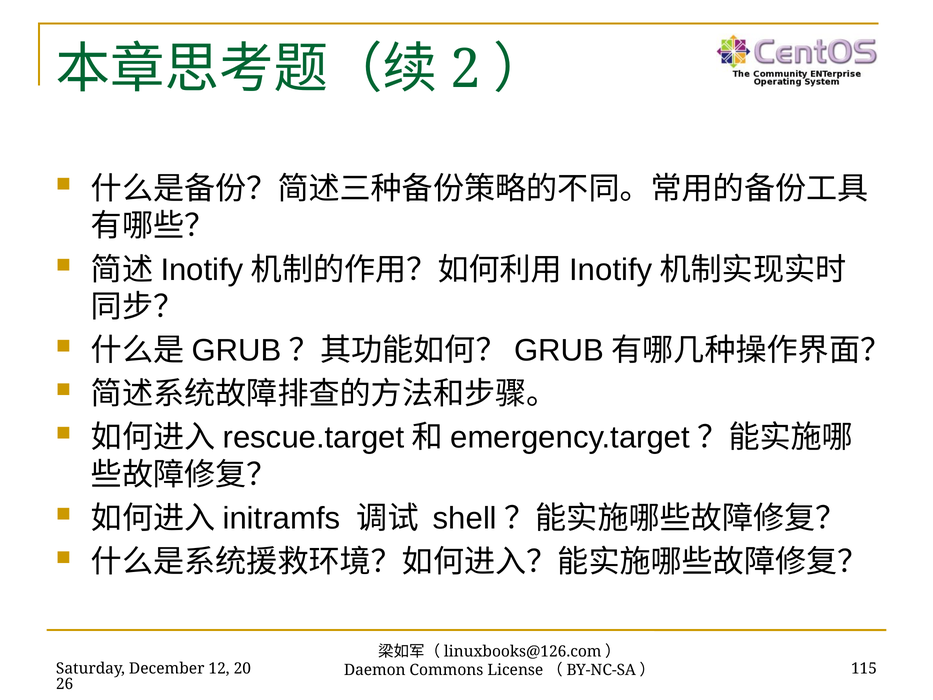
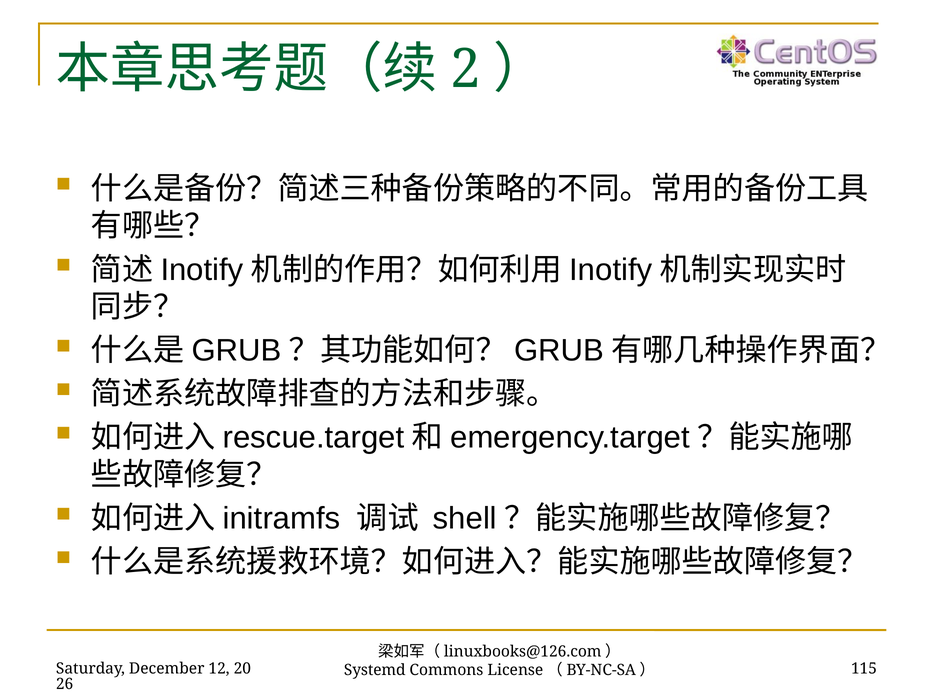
Daemon: Daemon -> Systemd
